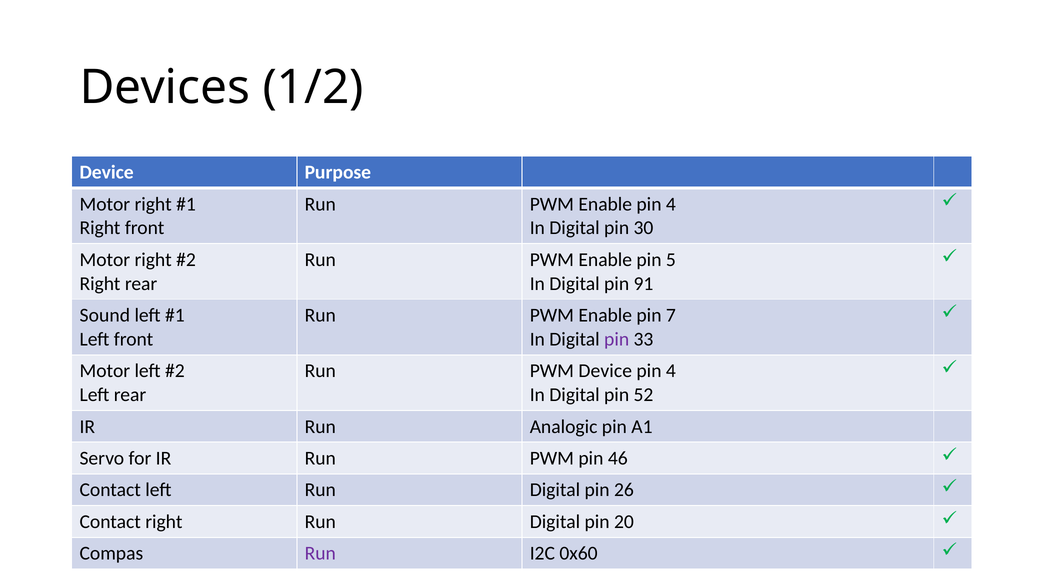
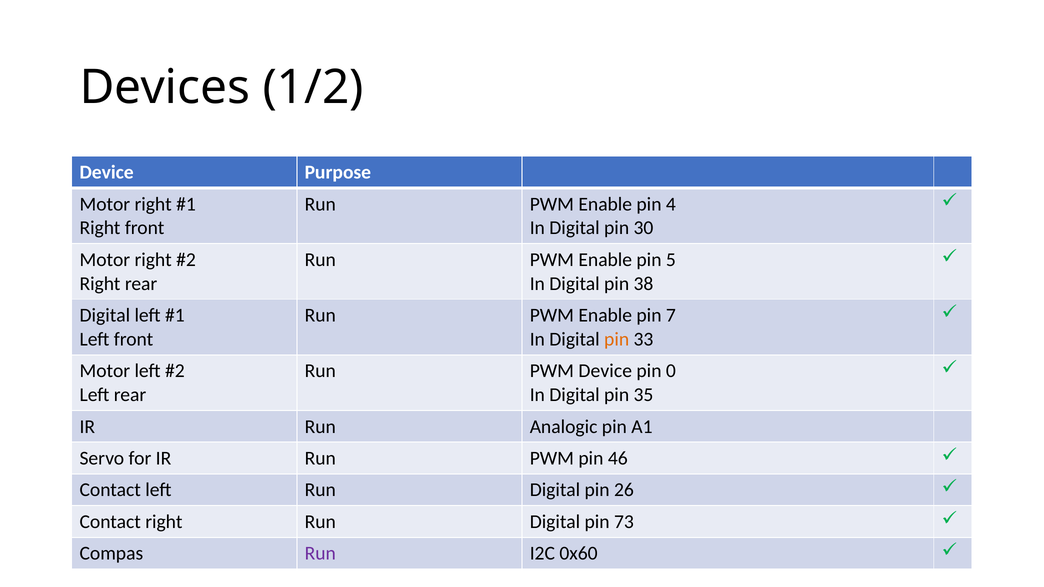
91: 91 -> 38
Sound at (105, 315): Sound -> Digital
pin at (617, 339) colour: purple -> orange
4 at (671, 371): 4 -> 0
52: 52 -> 35
20: 20 -> 73
